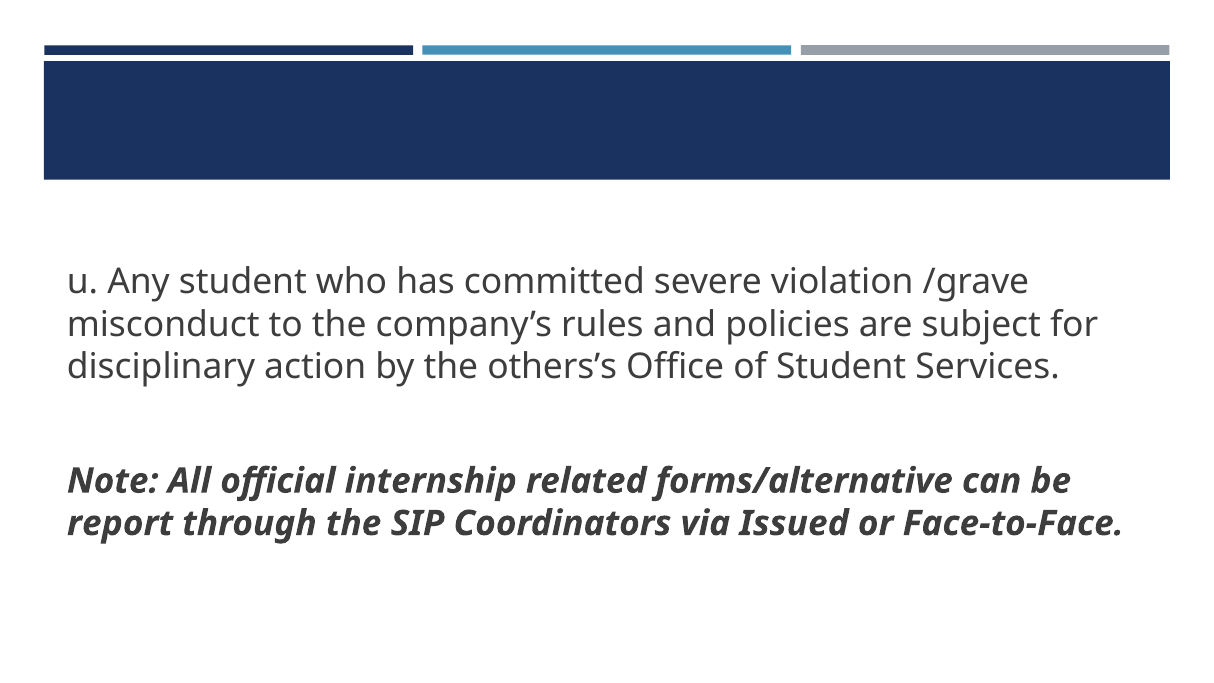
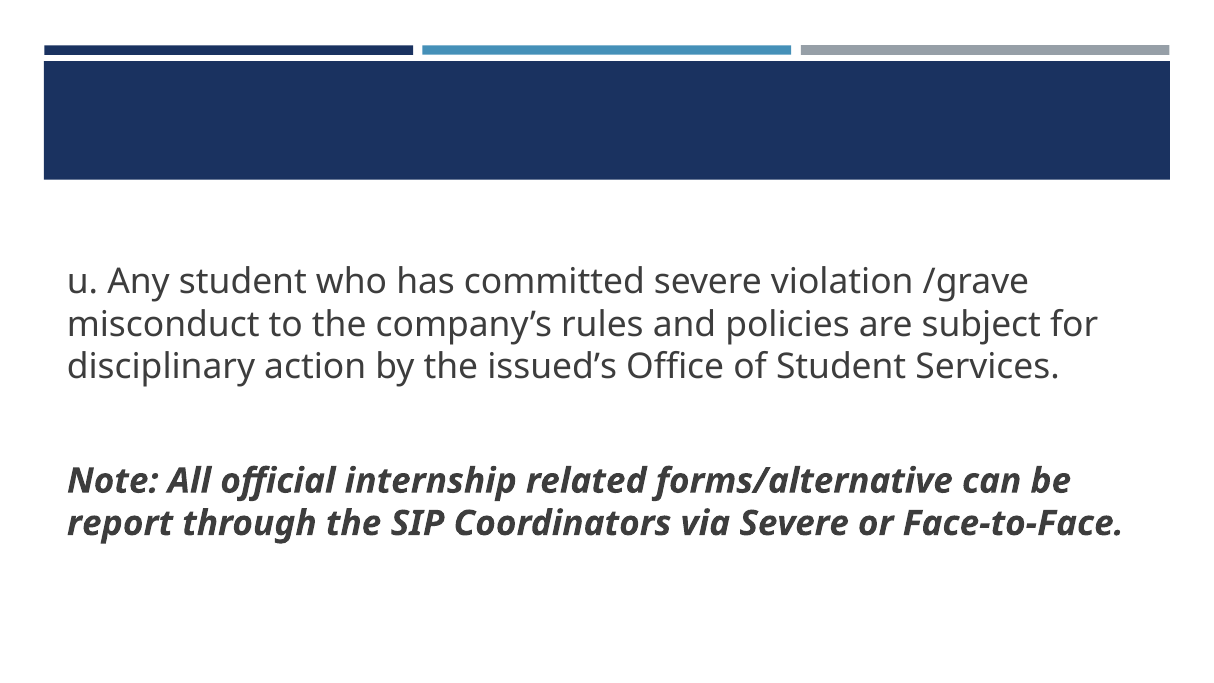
others’s: others’s -> issued’s
via Issued: Issued -> Severe
